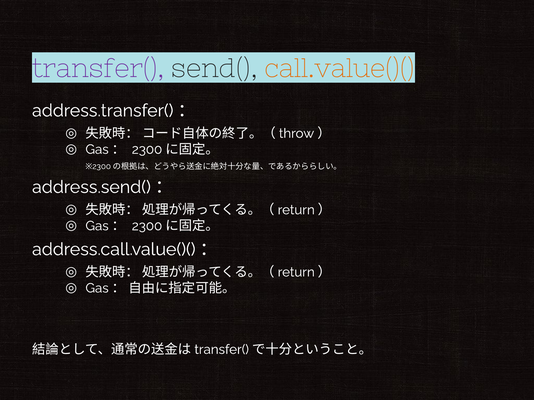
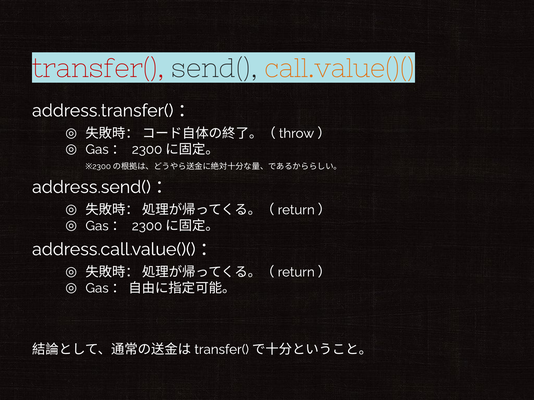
transfer( colour: purple -> red
